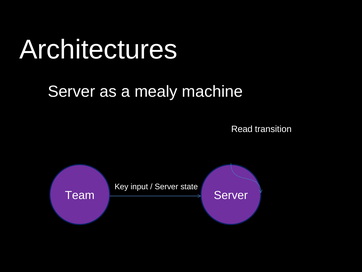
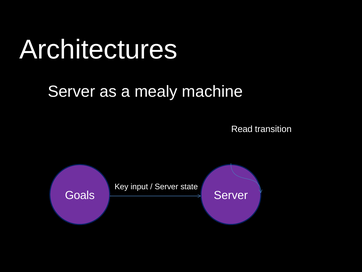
Team: Team -> Goals
